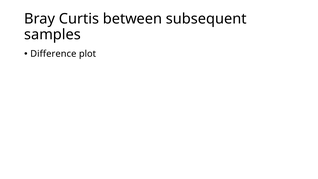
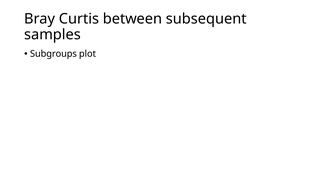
Difference: Difference -> Subgroups
